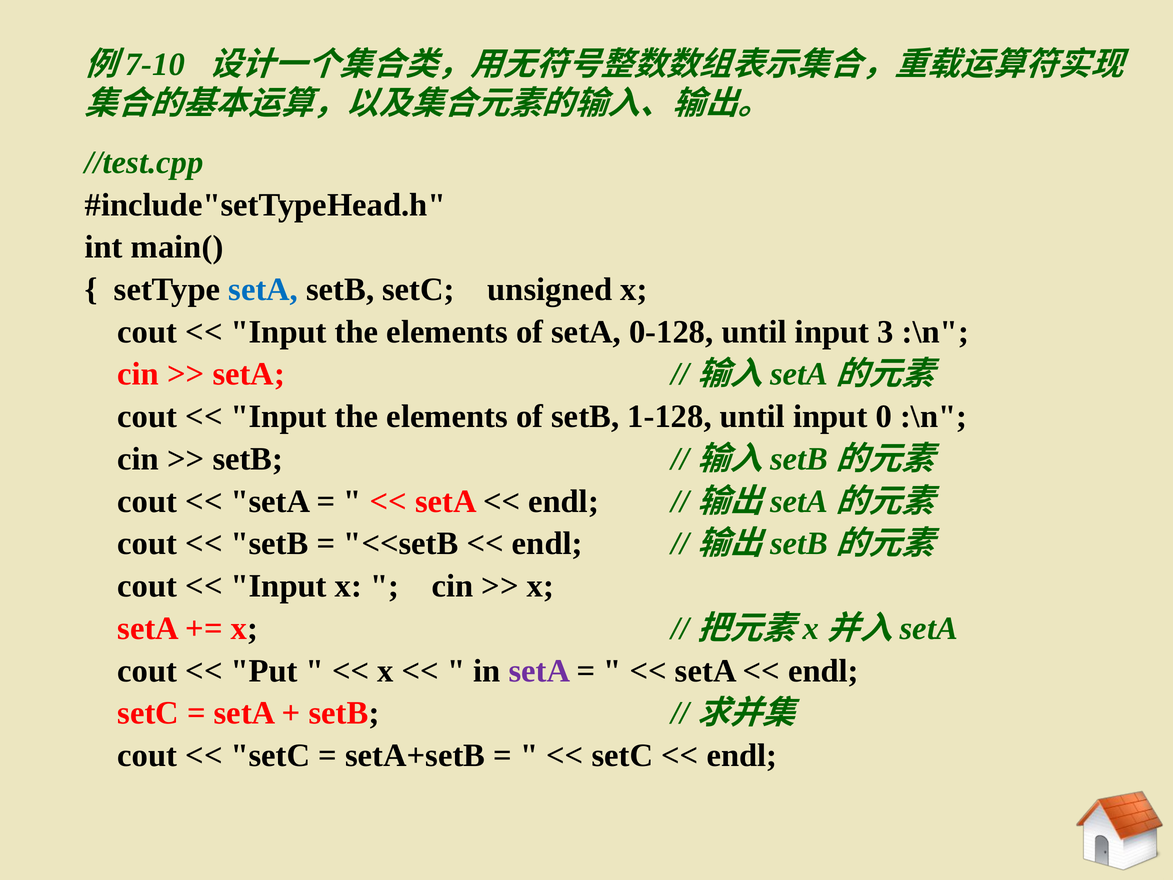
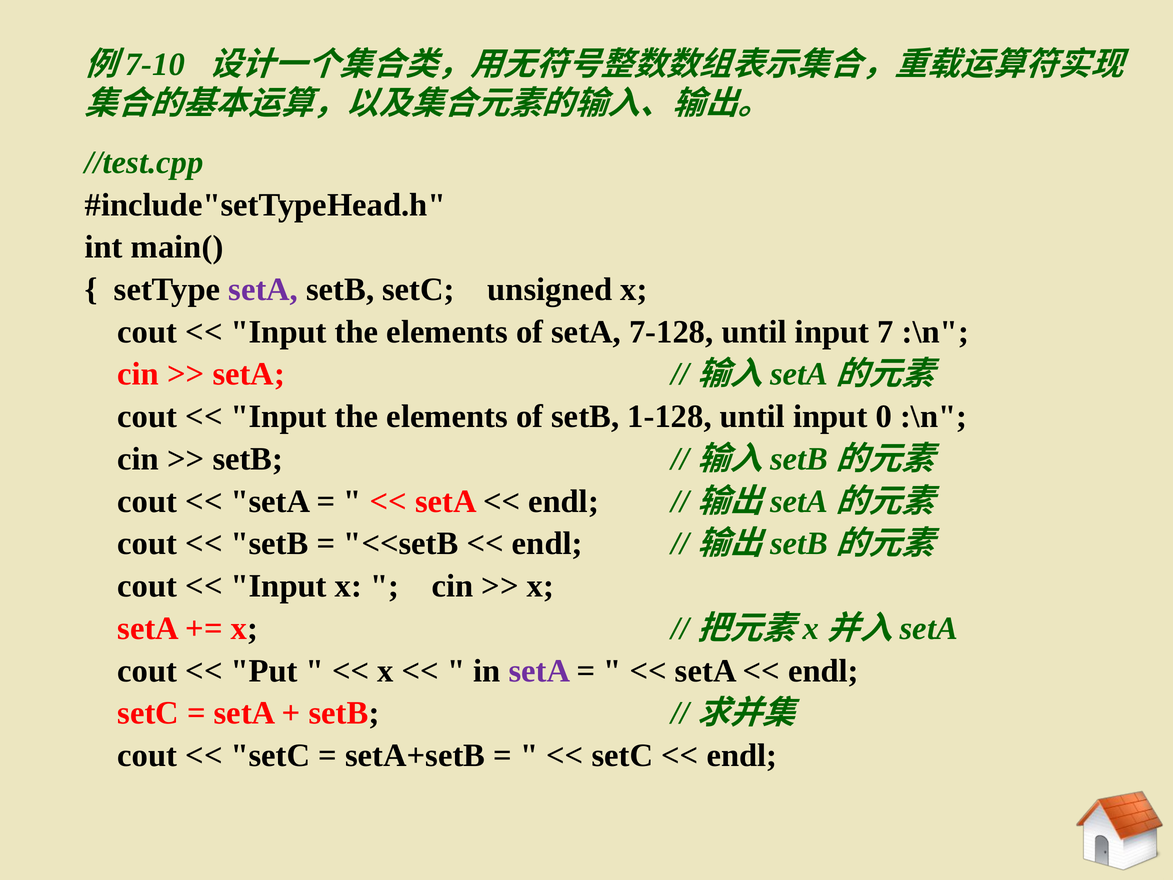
setA at (263, 289) colour: blue -> purple
0-128: 0-128 -> 7-128
3: 3 -> 7
